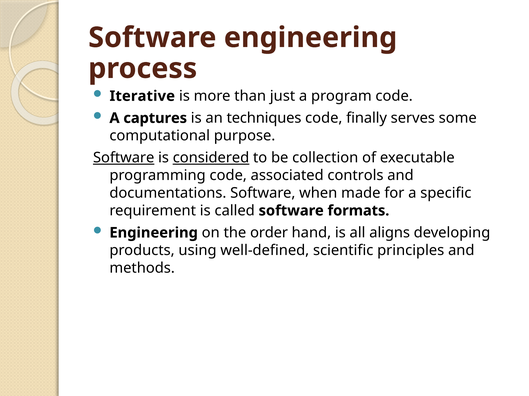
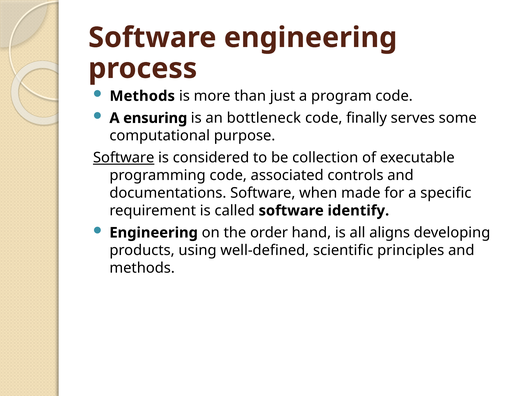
Iterative at (142, 96): Iterative -> Methods
captures: captures -> ensuring
techniques: techniques -> bottleneck
considered underline: present -> none
formats: formats -> identify
